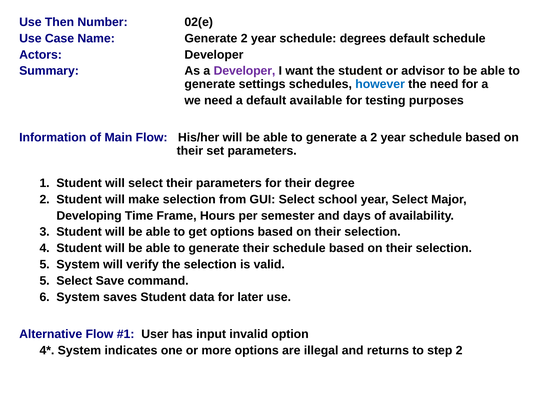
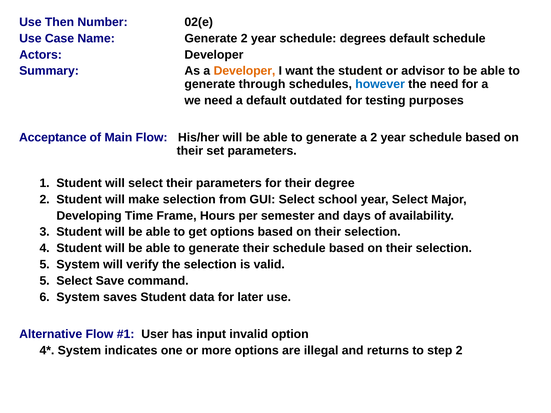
Developer at (244, 71) colour: purple -> orange
settings: settings -> through
available: available -> outdated
Information: Information -> Acceptance
